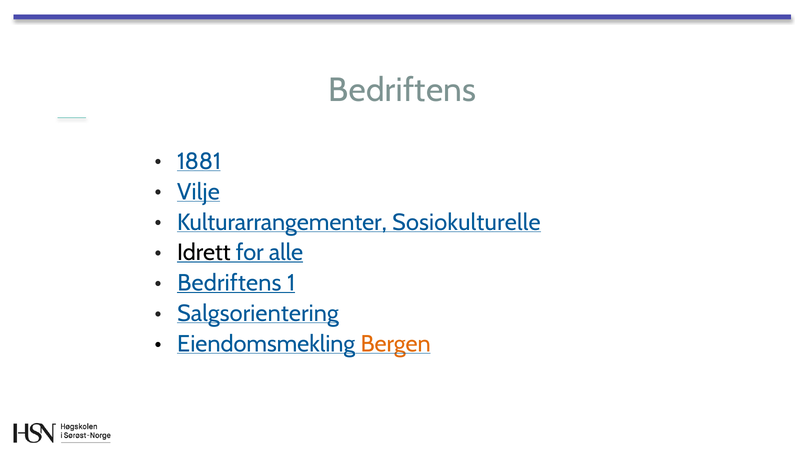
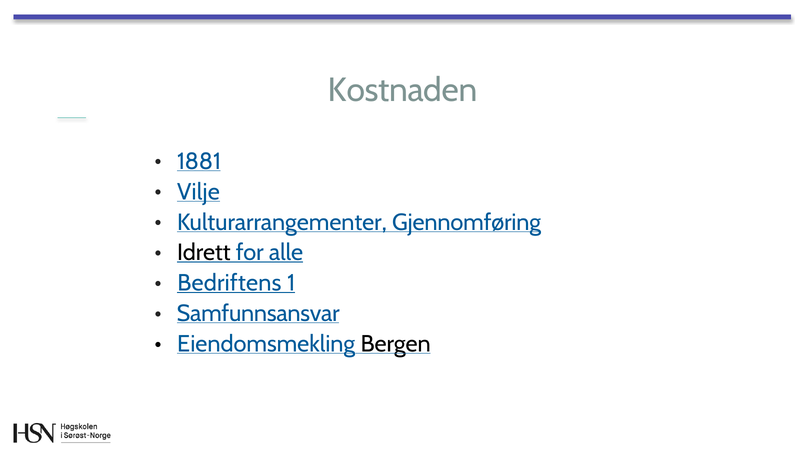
Bedriftens at (402, 90): Bedriftens -> Kostnaden
Sosiokulturelle: Sosiokulturelle -> Gjennomføring
Salgsorientering: Salgsorientering -> Samfunnsansvar
Bergen colour: orange -> black
